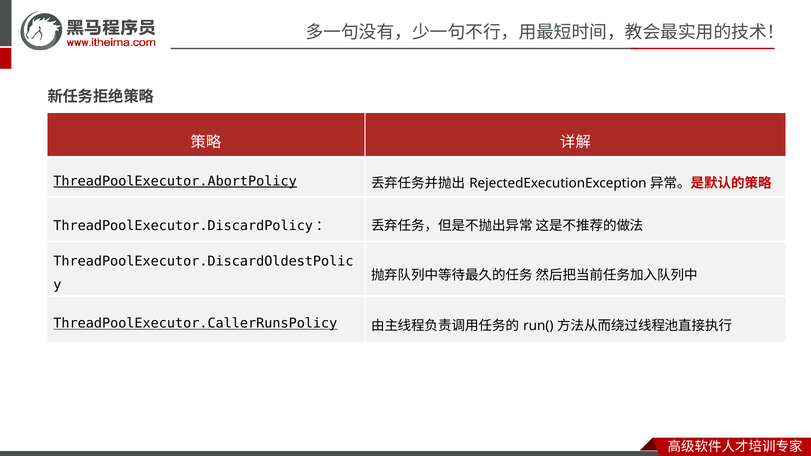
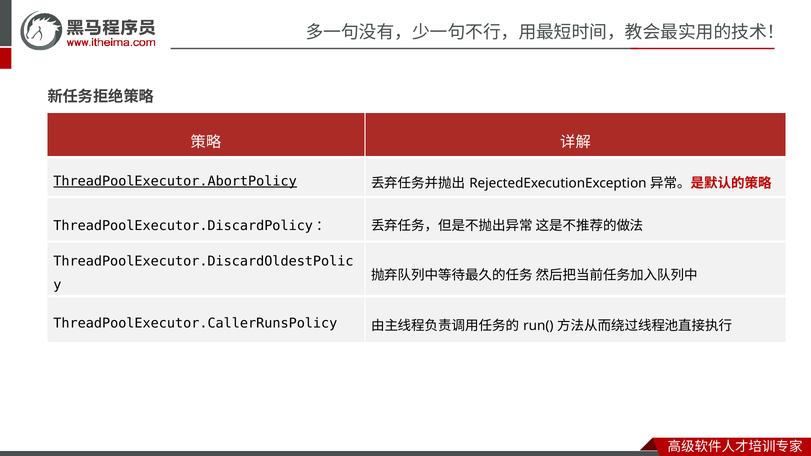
ThreadPoolExecutor.CallerRunsPolicy underline: present -> none
